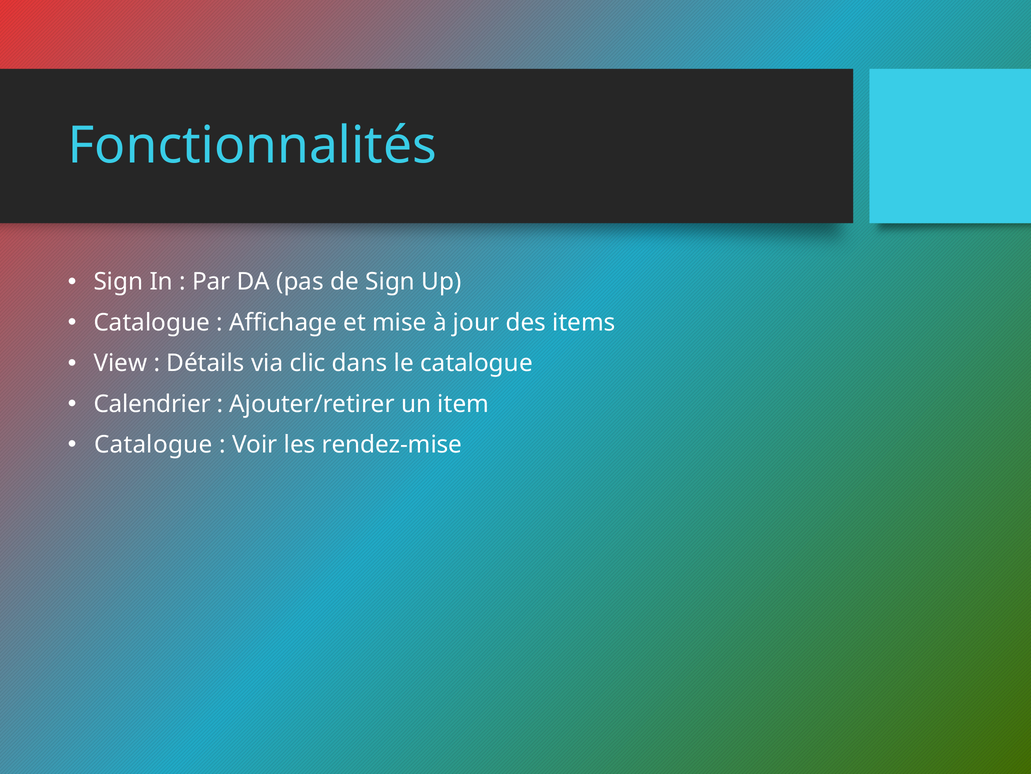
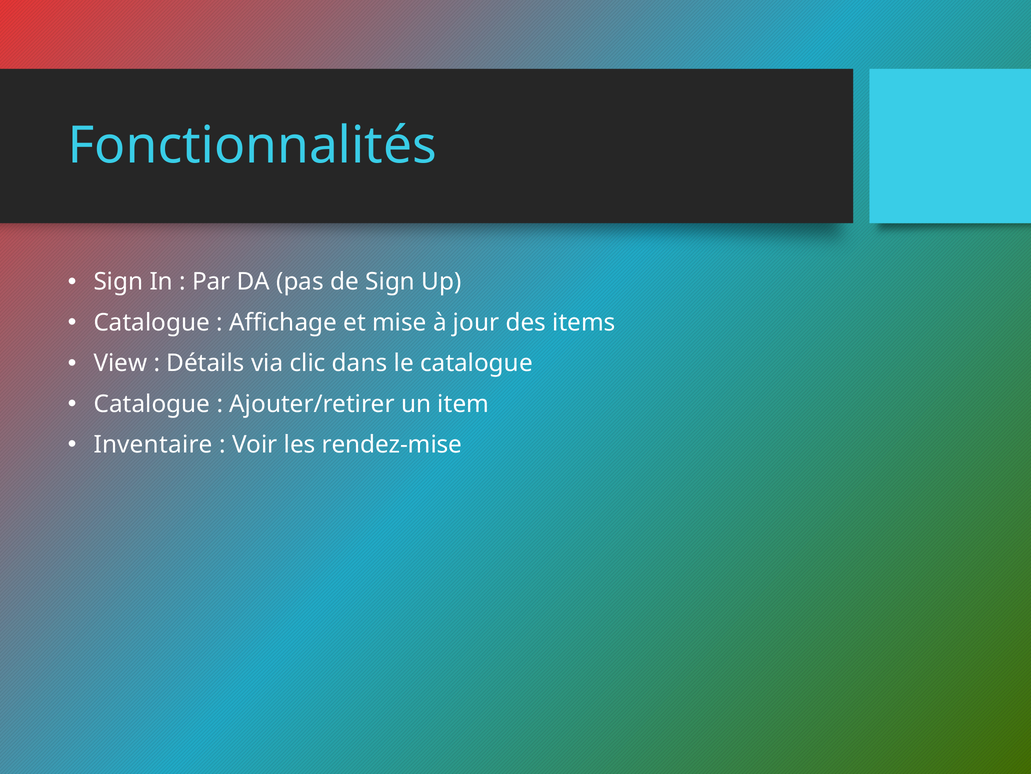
Calendrier at (152, 404): Calendrier -> Catalogue
Catalogue at (153, 444): Catalogue -> Inventaire
